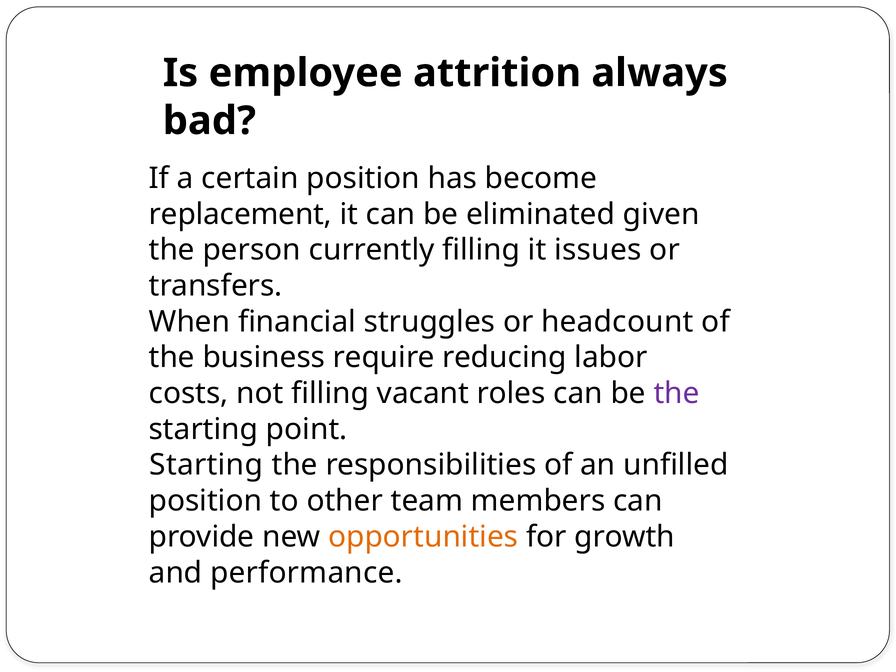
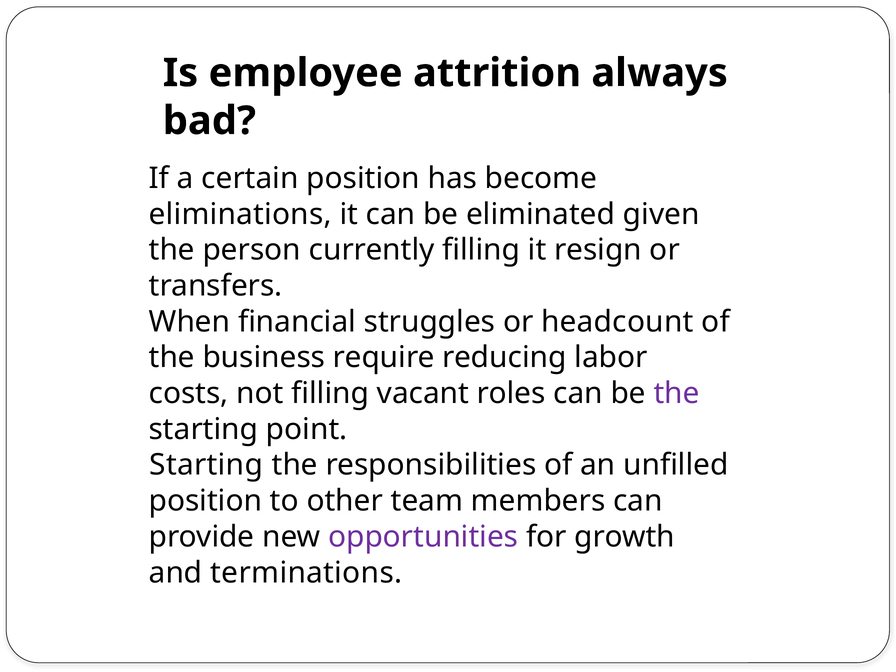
replacement: replacement -> eliminations
issues: issues -> resign
opportunities colour: orange -> purple
performance: performance -> terminations
